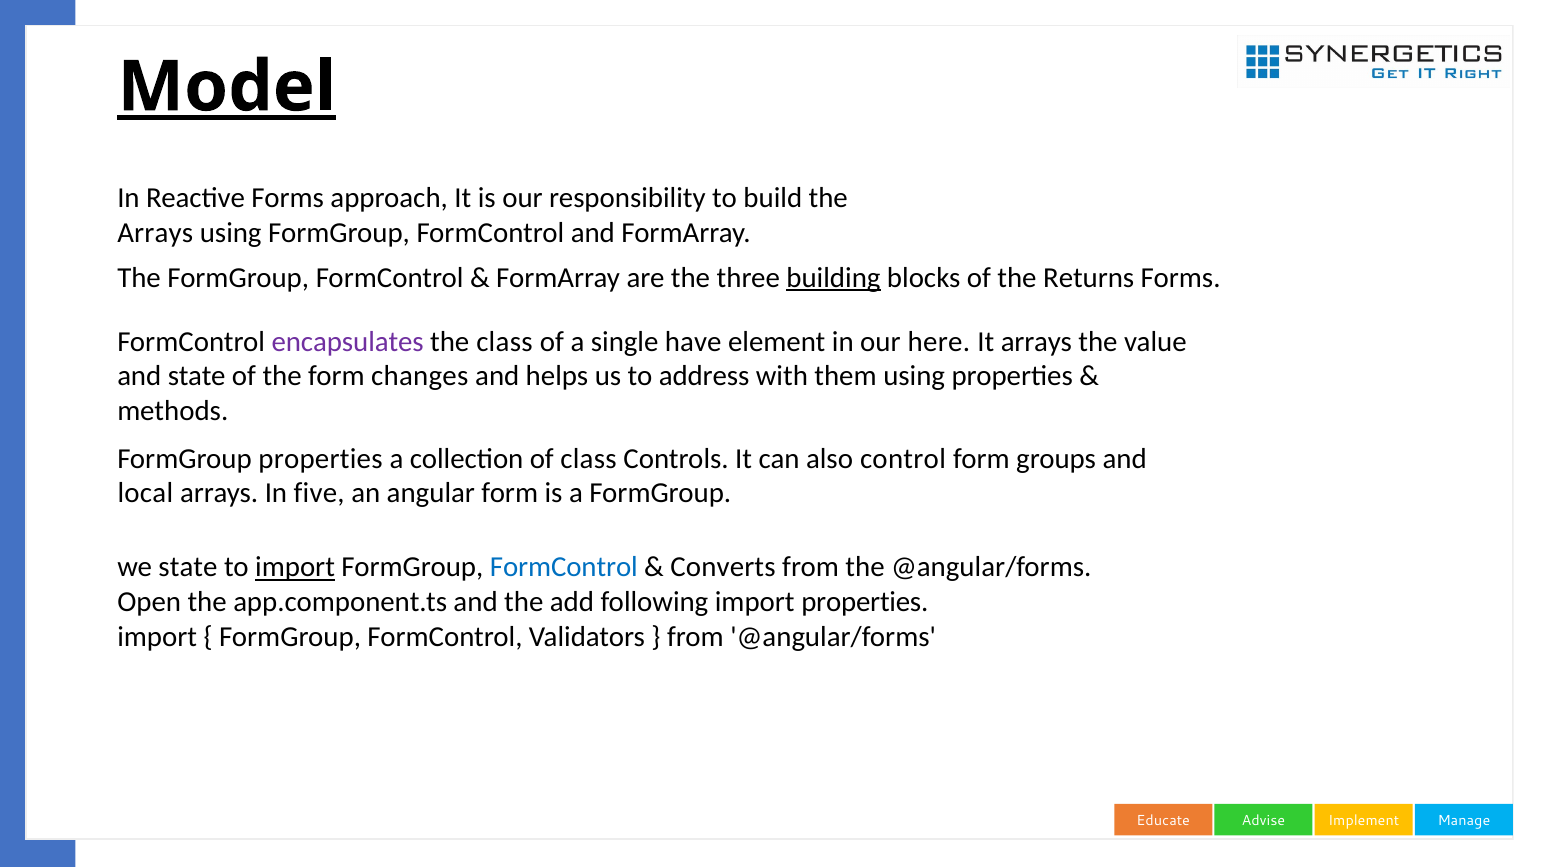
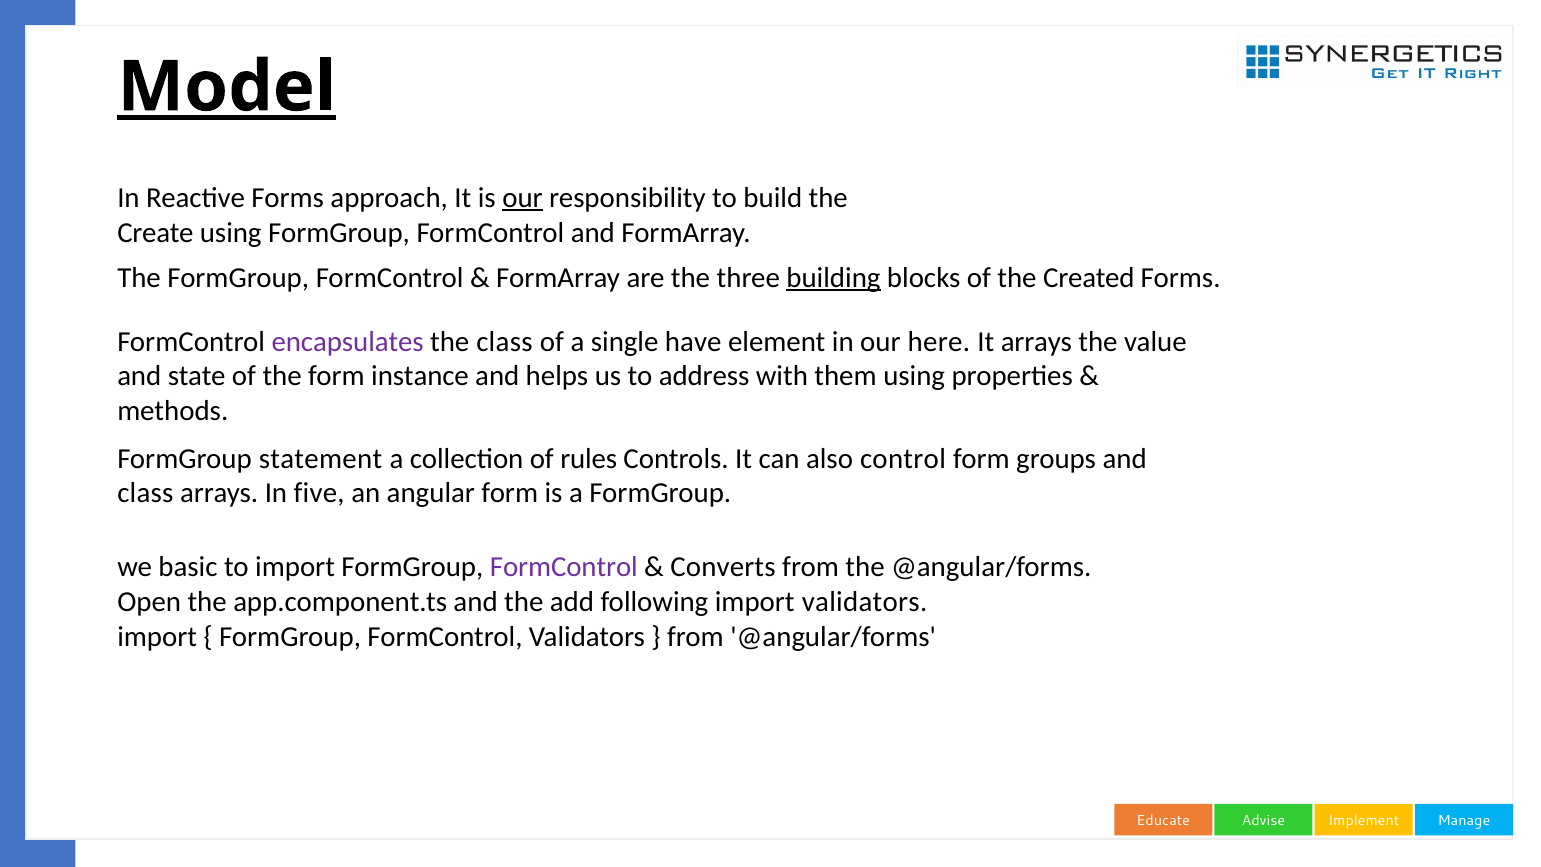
our at (523, 198) underline: none -> present
Arrays at (155, 233): Arrays -> Create
Returns: Returns -> Created
changes: changes -> instance
FormGroup properties: properties -> statement
of class: class -> rules
local at (145, 493): local -> class
we state: state -> basic
import at (295, 567) underline: present -> none
FormControl at (564, 567) colour: blue -> purple
import properties: properties -> validators
